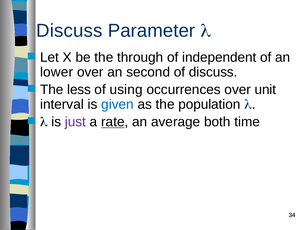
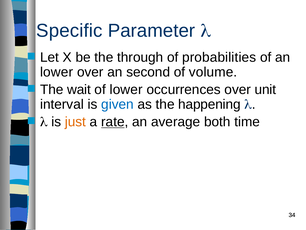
Discuss at (69, 31): Discuss -> Specific
independent: independent -> probabilities
of discuss: discuss -> volume
less: less -> wait
of using: using -> lower
population: population -> happening
just colour: purple -> orange
